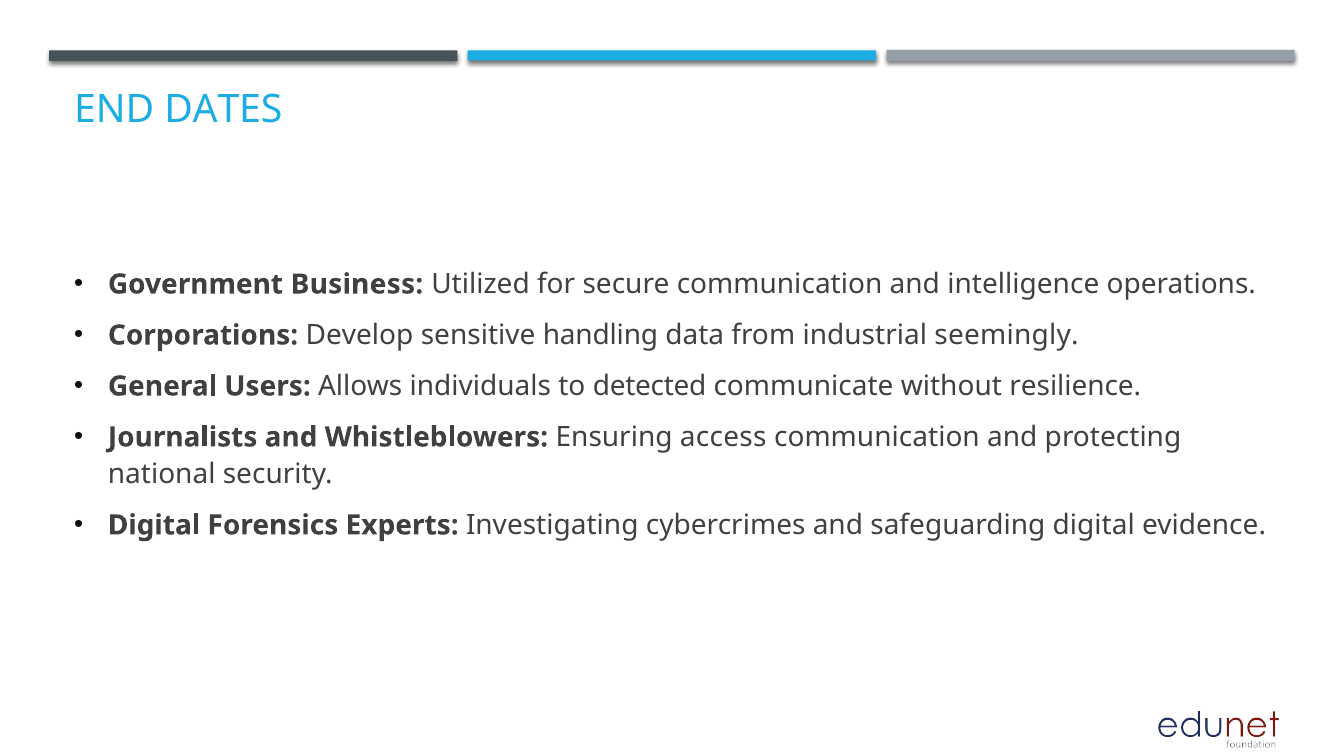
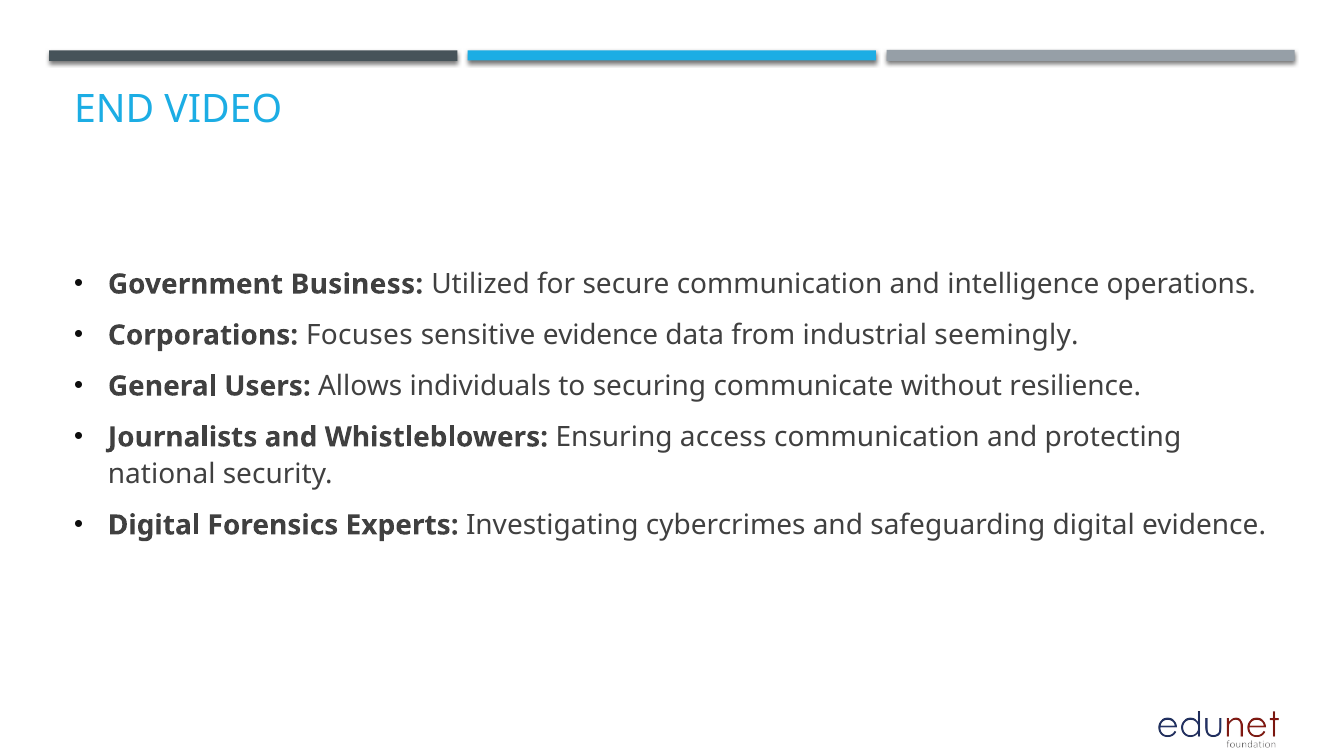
DATES: DATES -> VIDEO
Develop: Develop -> Focuses
sensitive handling: handling -> evidence
detected: detected -> securing
